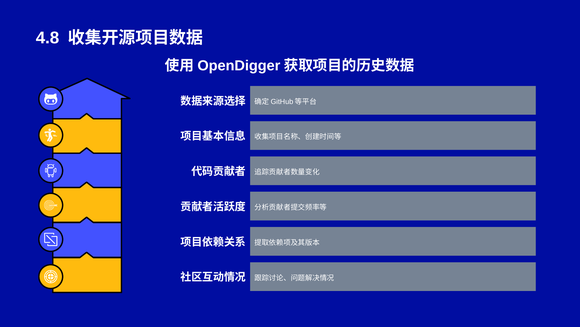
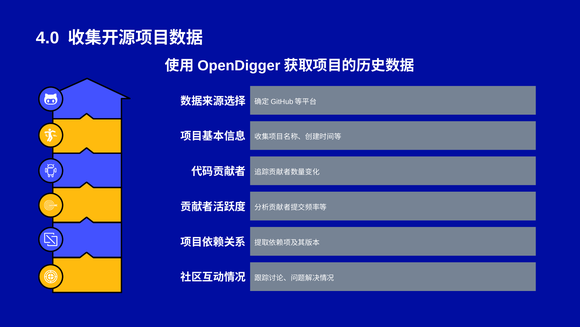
4.8: 4.8 -> 4.0
